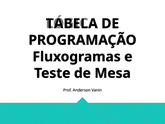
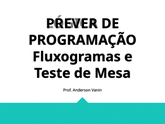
TABELA: TABELA -> PREVER
